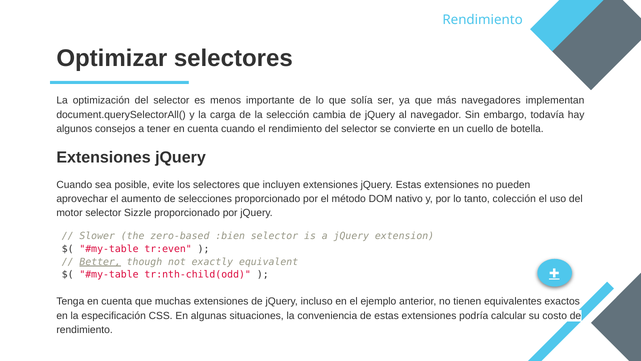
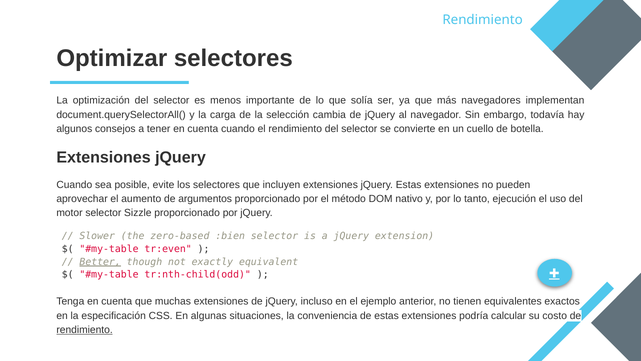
selecciones: selecciones -> argumentos
colección: colección -> ejecución
rendimiento at (85, 330) underline: none -> present
